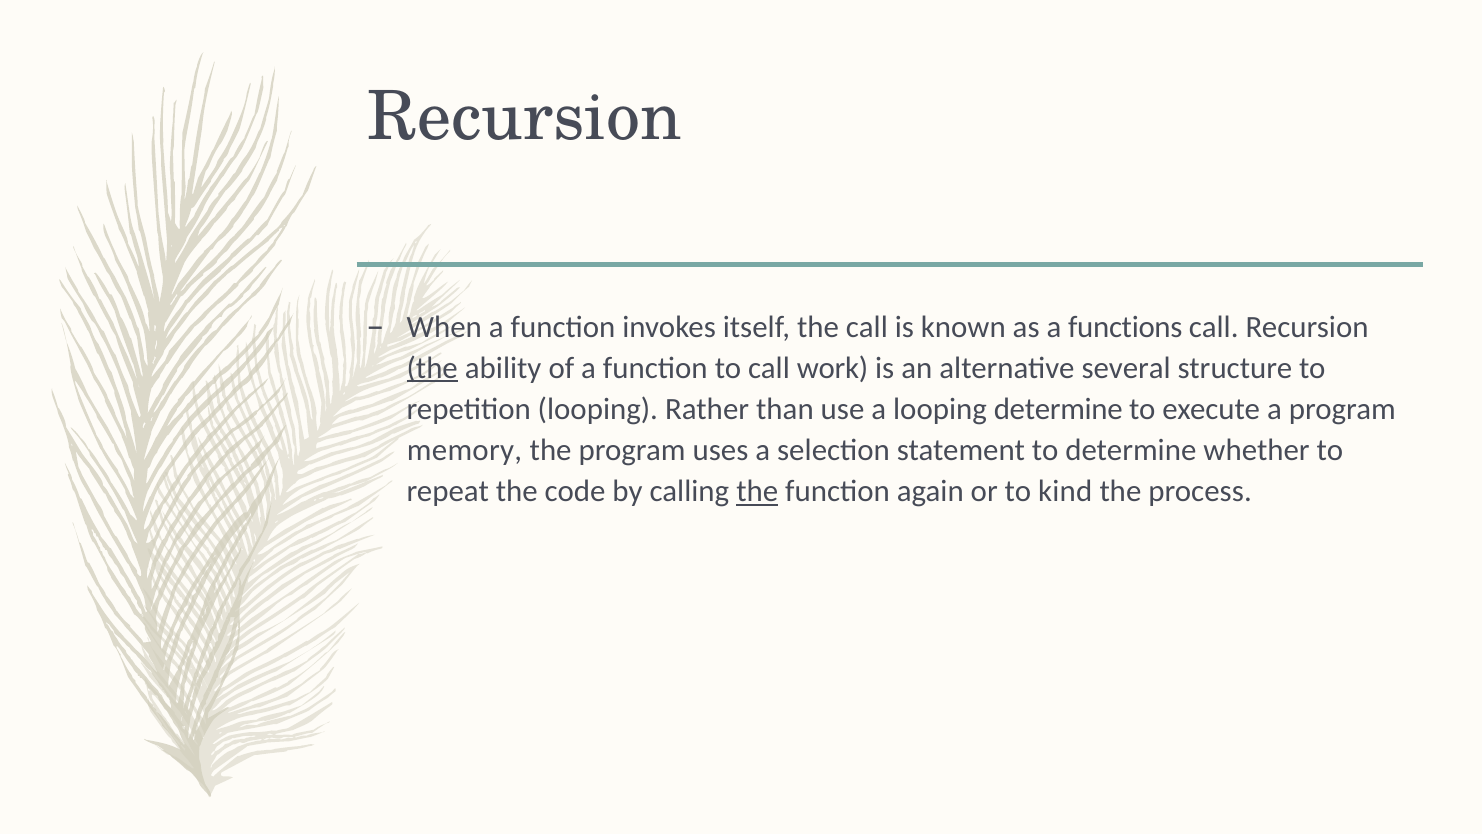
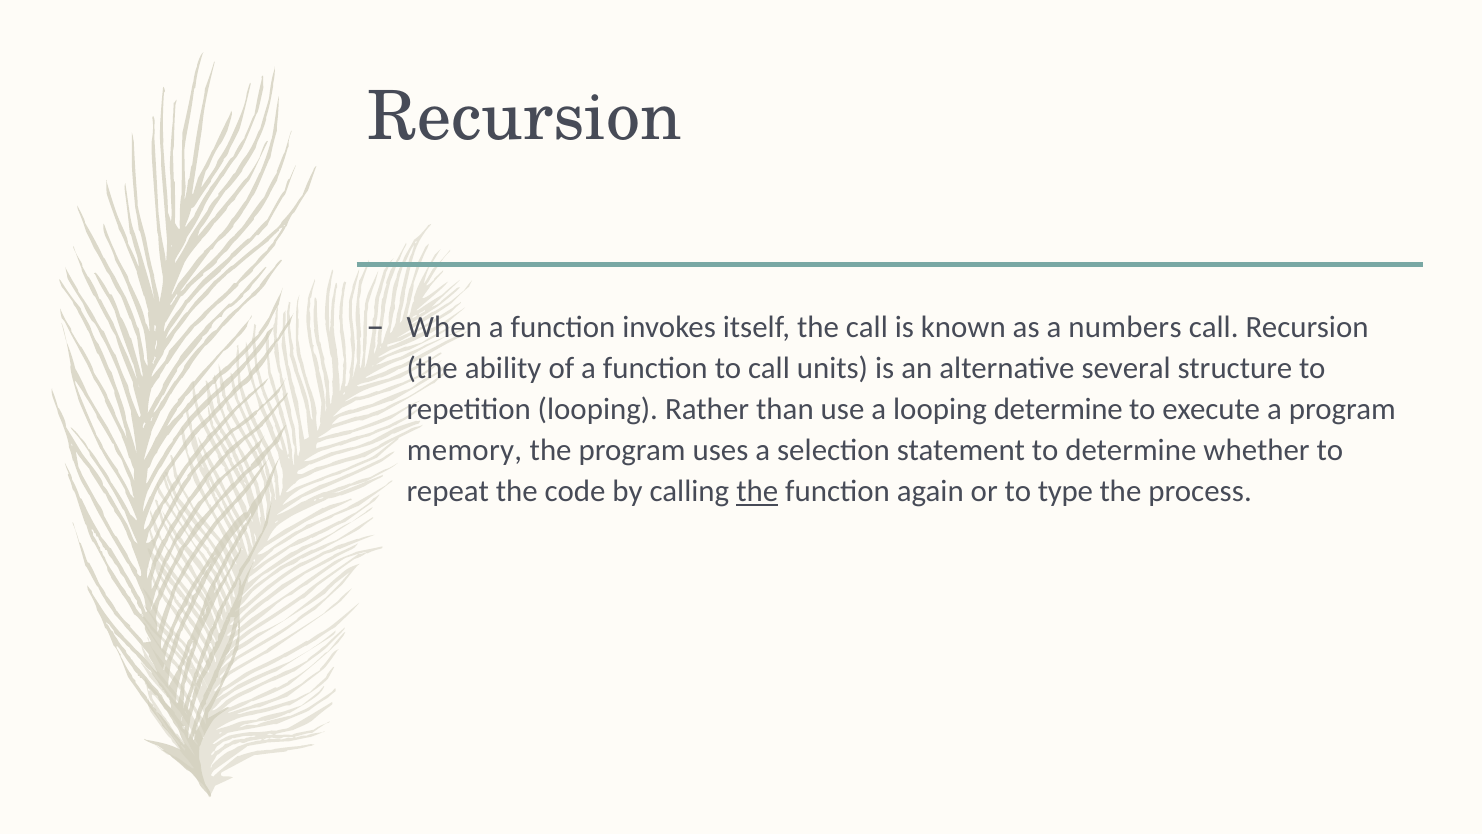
functions: functions -> numbers
the at (432, 368) underline: present -> none
work: work -> units
kind: kind -> type
